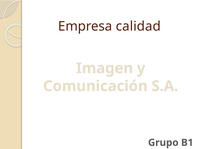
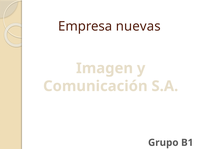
calidad: calidad -> nuevas
